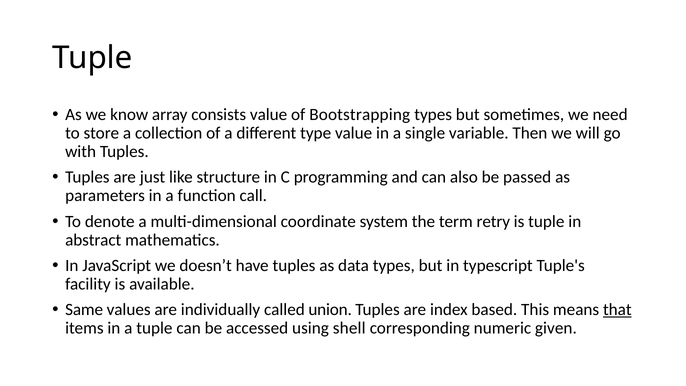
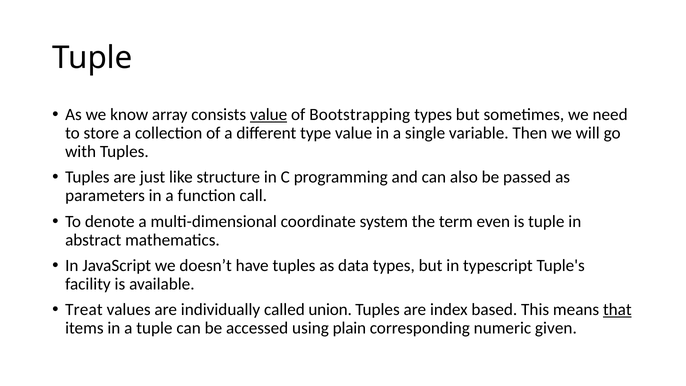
value at (269, 114) underline: none -> present
retry: retry -> even
Same: Same -> Treat
shell: shell -> plain
